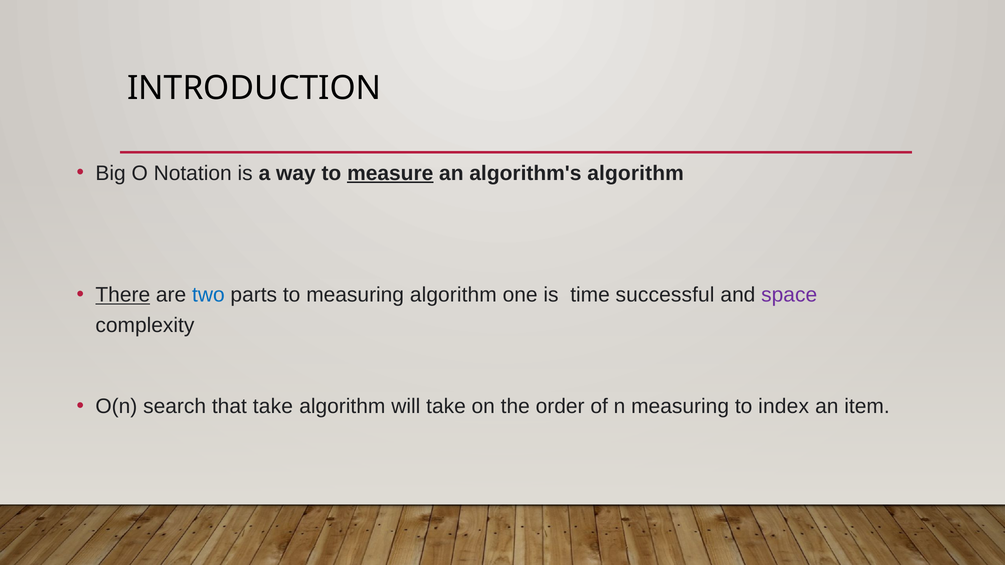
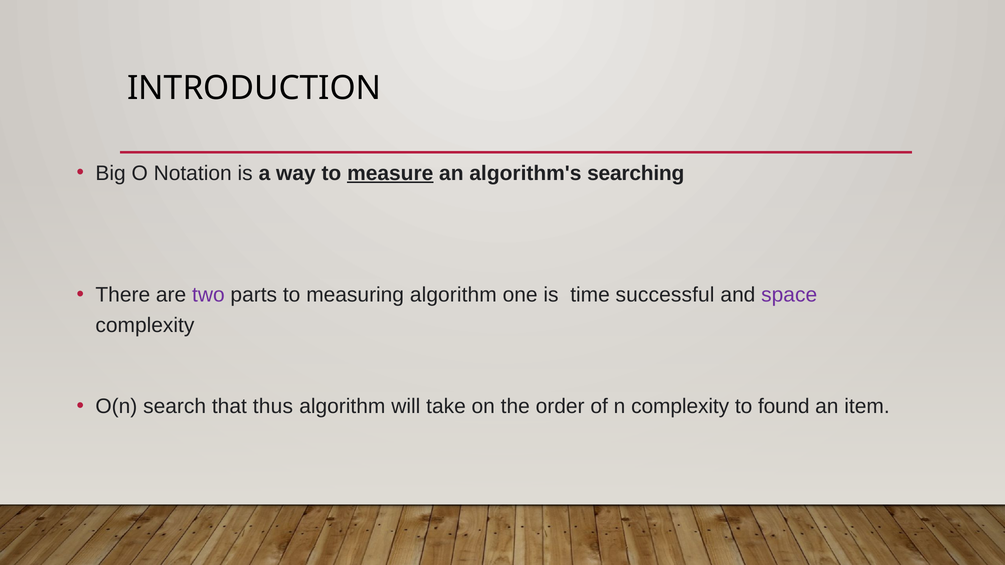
algorithm's algorithm: algorithm -> searching
There underline: present -> none
two colour: blue -> purple
that take: take -> thus
n measuring: measuring -> complexity
index: index -> found
